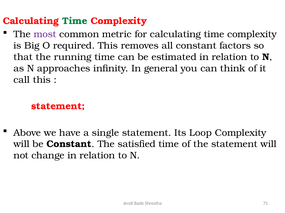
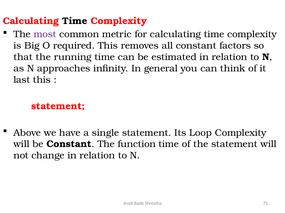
Time at (75, 21) colour: green -> black
call: call -> last
satisfied: satisfied -> function
